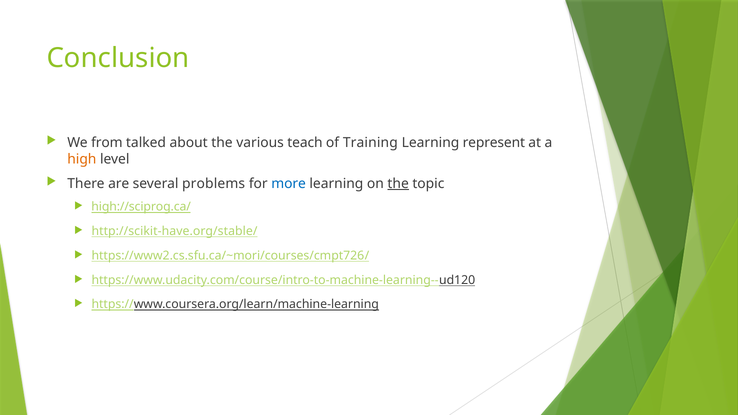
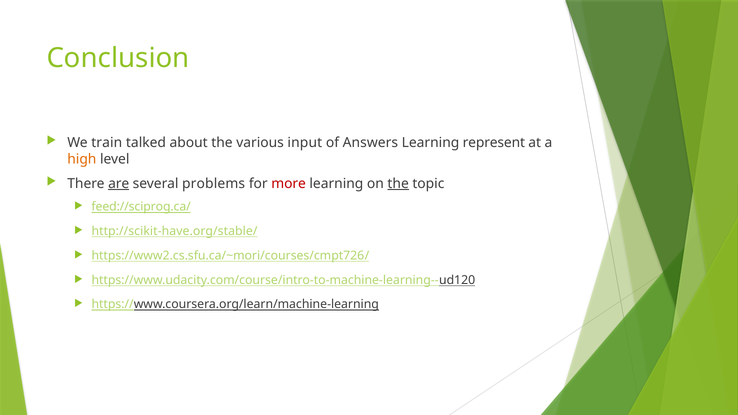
from: from -> train
teach: teach -> input
Training: Training -> Answers
are underline: none -> present
more colour: blue -> red
high://sciprog.ca/: high://sciprog.ca/ -> feed://sciprog.ca/
